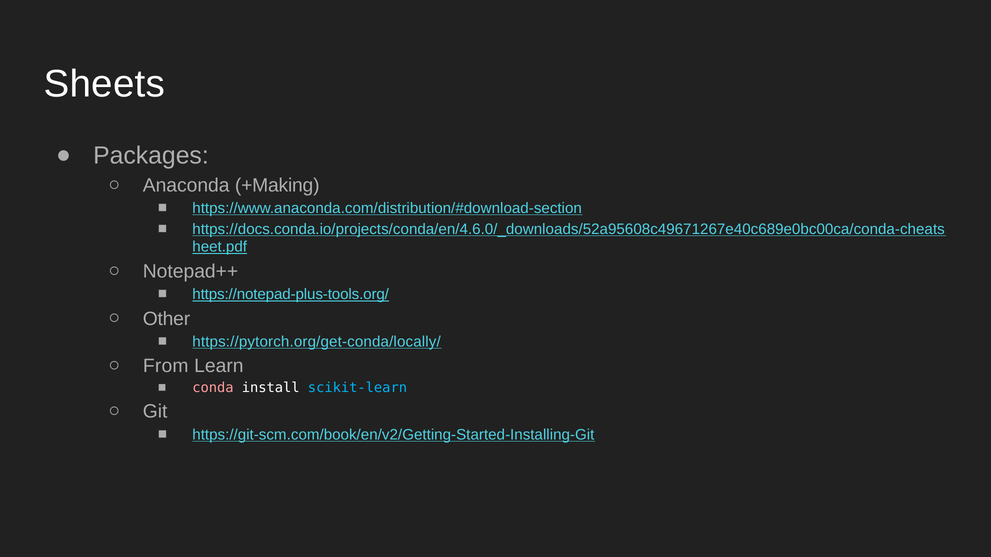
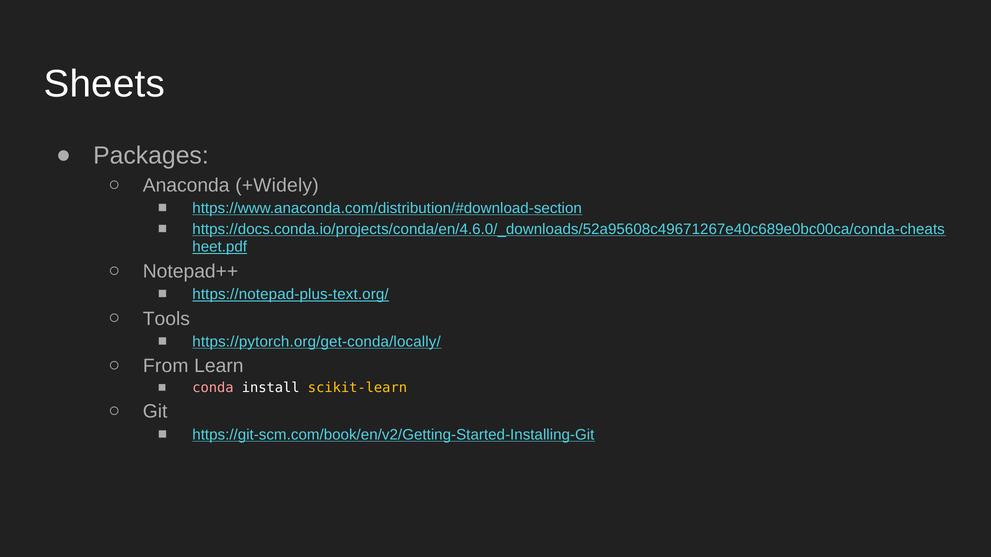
+Making: +Making -> +Widely
https://notepad-plus-tools.org/: https://notepad-plus-tools.org/ -> https://notepad-plus-text.org/
Other: Other -> Tools
scikit-learn colour: light blue -> yellow
